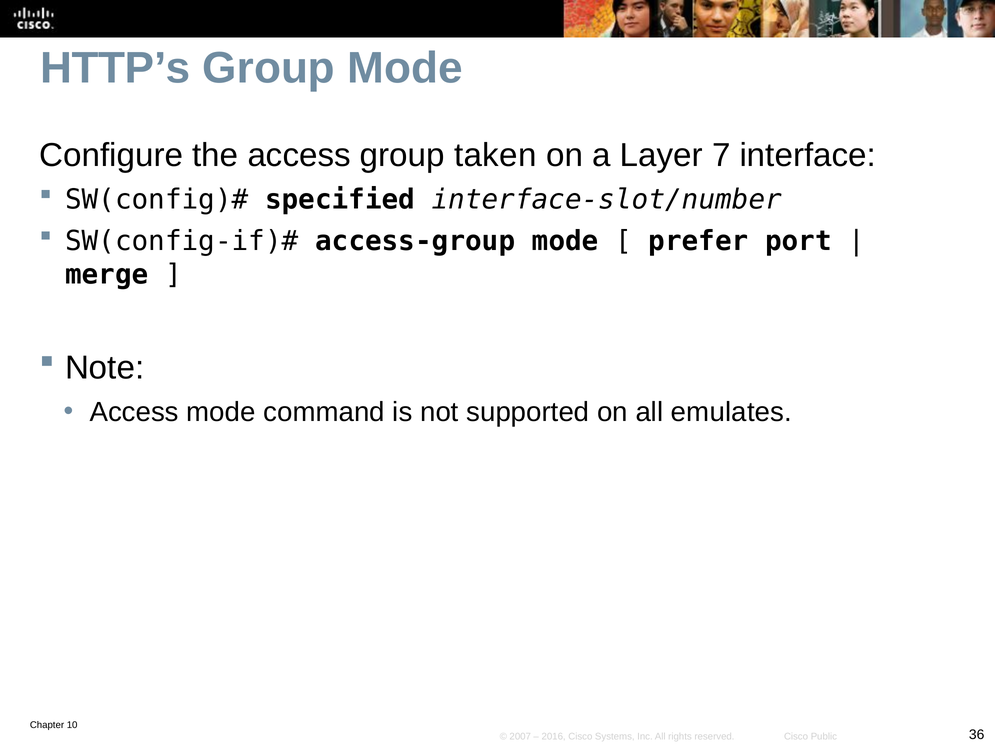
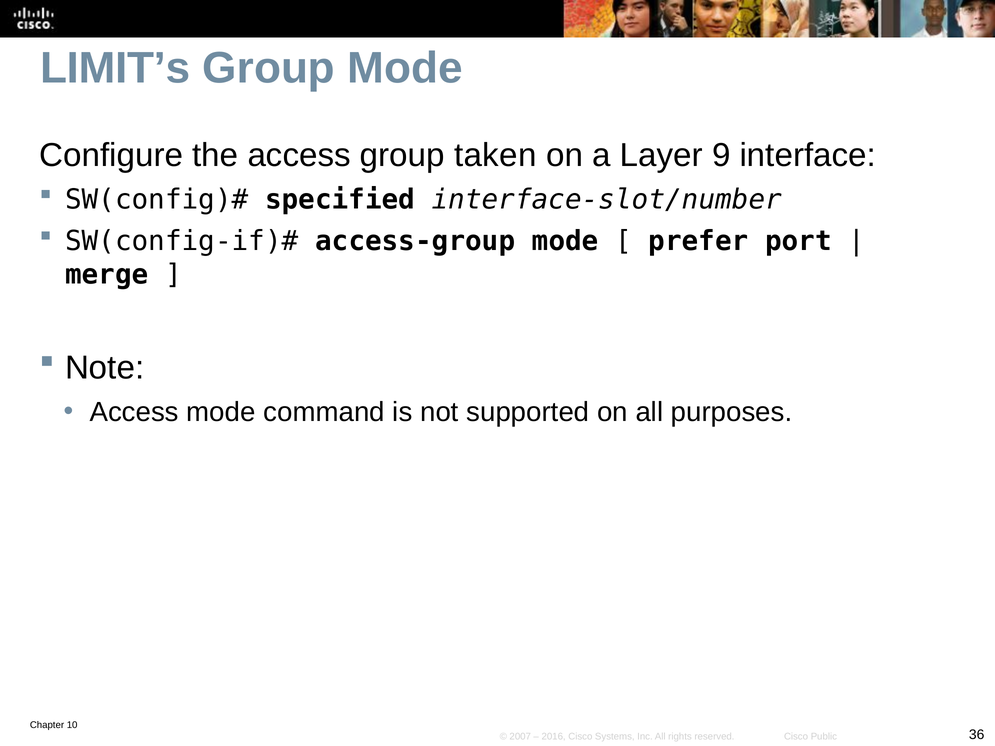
HTTP’s: HTTP’s -> LIMIT’s
7: 7 -> 9
emulates: emulates -> purposes
